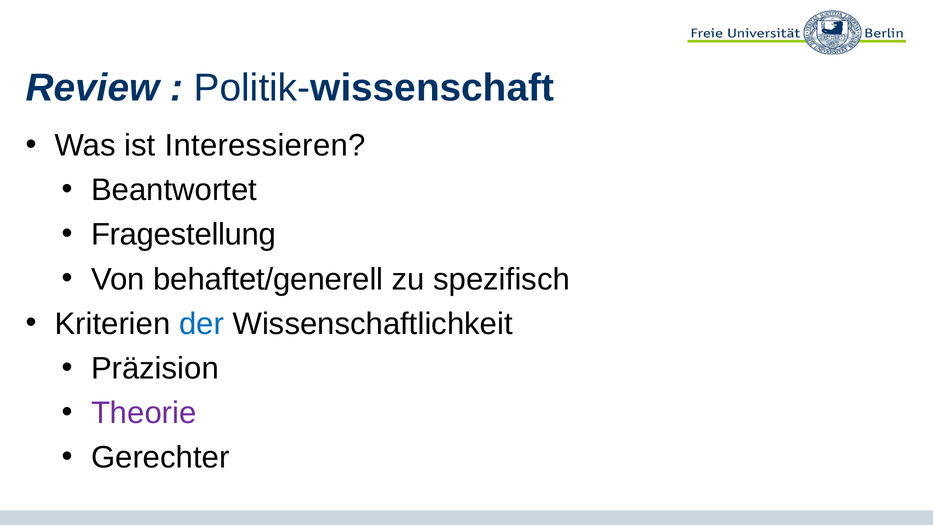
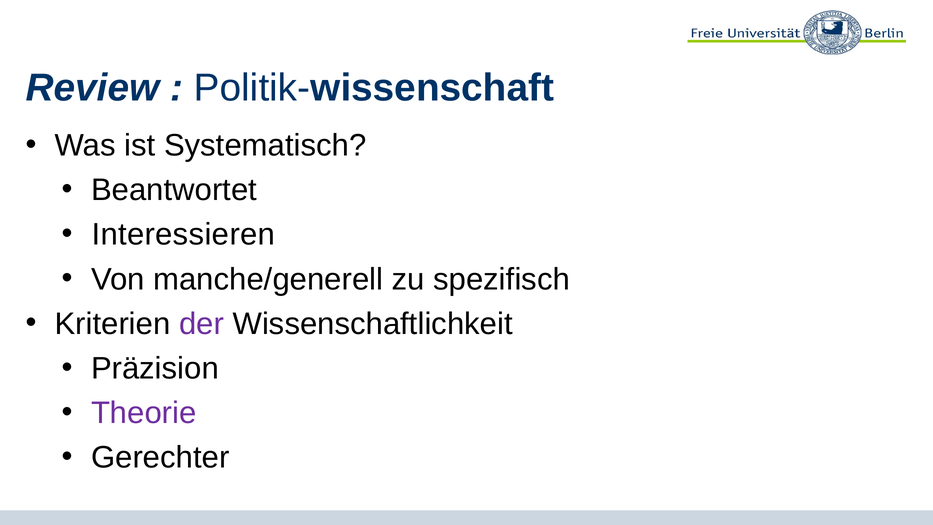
Interessieren: Interessieren -> Systematisch
Fragestellung: Fragestellung -> Interessieren
behaftet/generell: behaftet/generell -> manche/generell
der colour: blue -> purple
